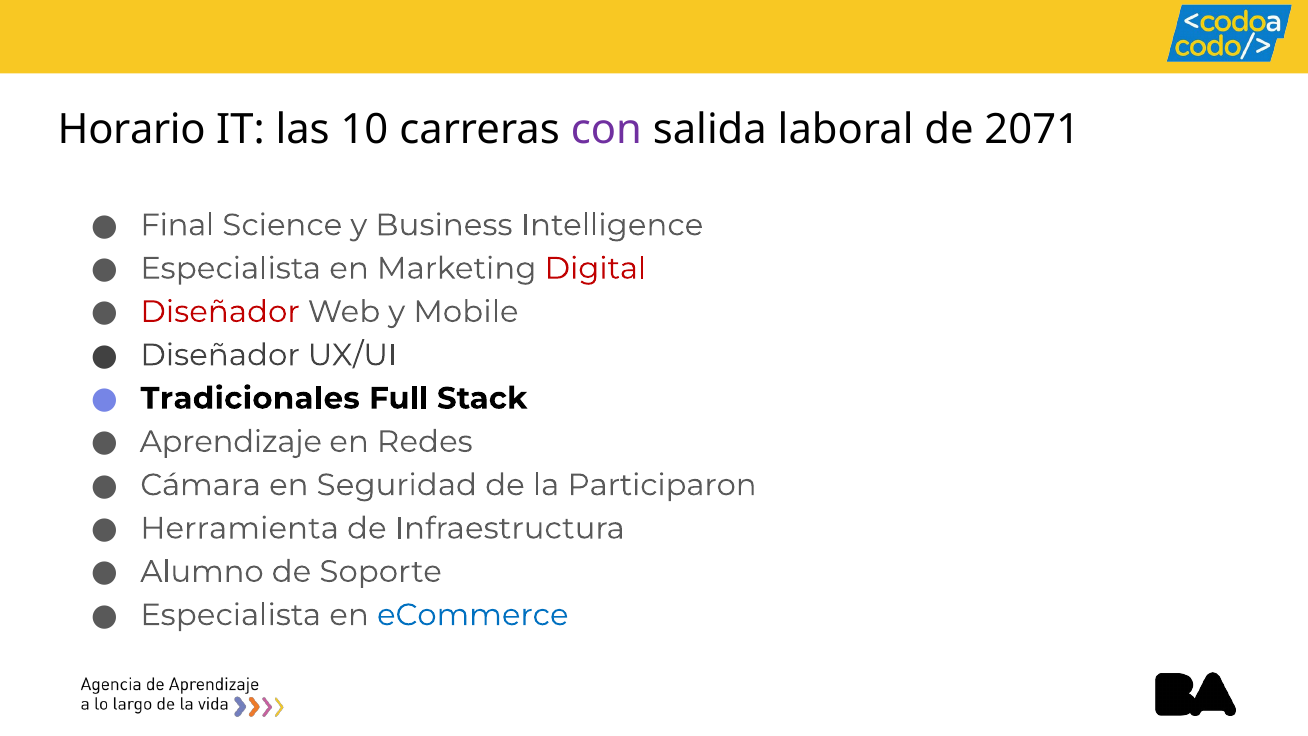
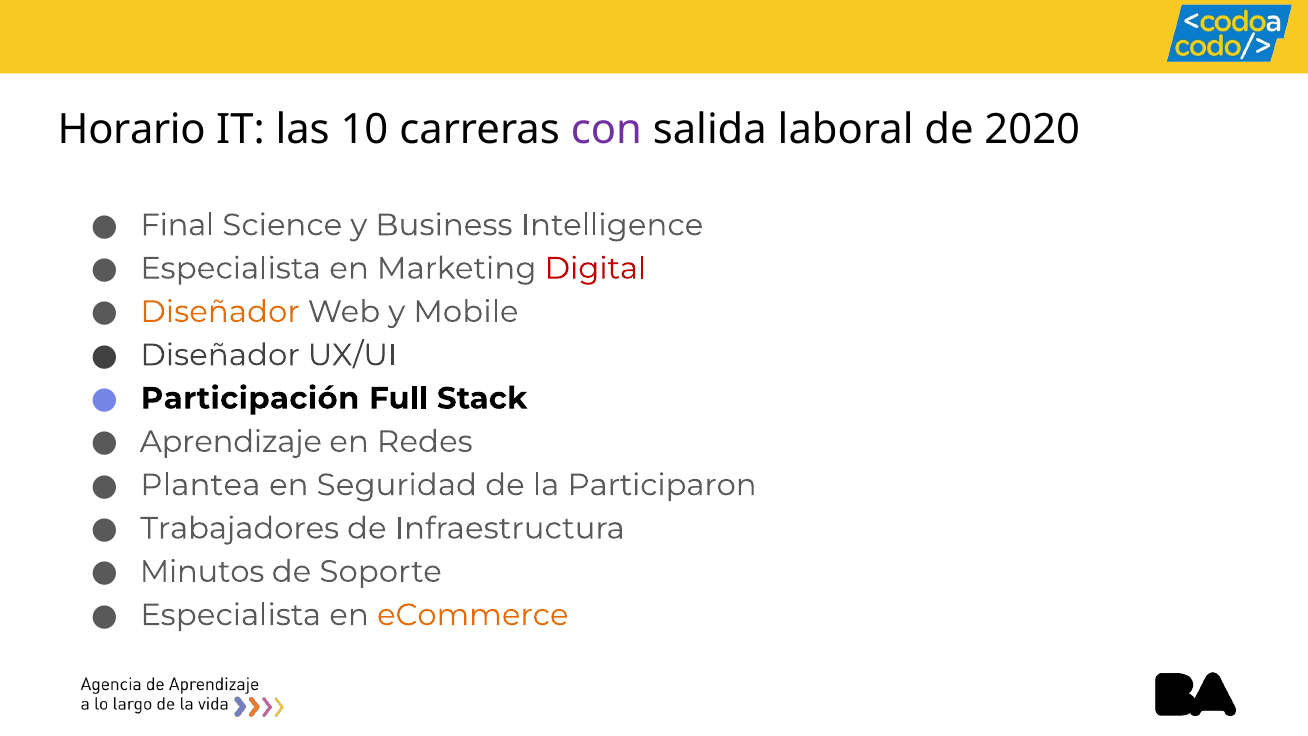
2071: 2071 -> 2020
Diseñador at (220, 312) colour: red -> orange
Tradicionales: Tradicionales -> Participación
Cámara: Cámara -> Plantea
Herramienta: Herramienta -> Trabajadores
Alumno: Alumno -> Minutos
eCommerce colour: blue -> orange
